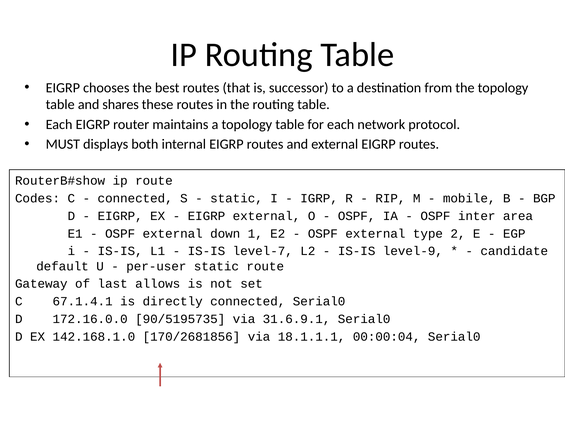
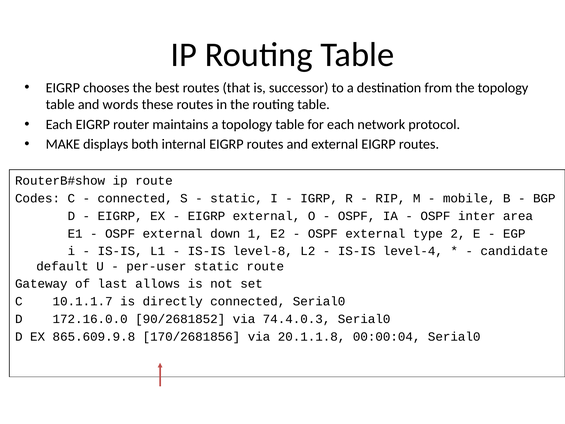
shares: shares -> words
MUST: MUST -> MAKE
level-7: level-7 -> level-8
level-9: level-9 -> level-4
67.1.4.1: 67.1.4.1 -> 10.1.1.7
90/5195735: 90/5195735 -> 90/2681852
31.6.9.1: 31.6.9.1 -> 74.4.0.3
142.168.1.0: 142.168.1.0 -> 865.609.9.8
18.1.1.1: 18.1.1.1 -> 20.1.1.8
